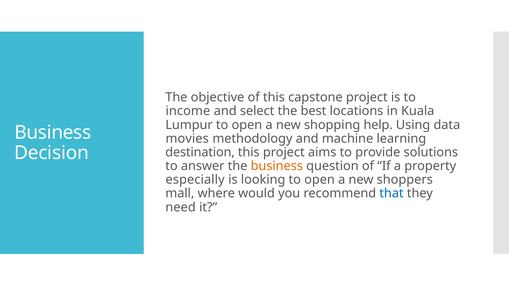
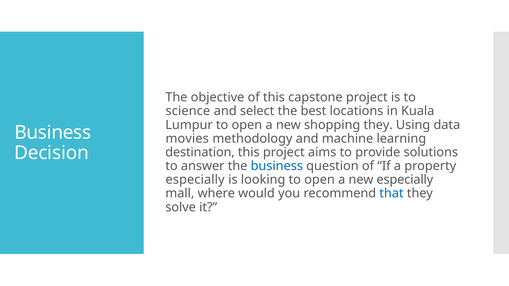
income: income -> science
shopping help: help -> they
business at (277, 166) colour: orange -> blue
new shoppers: shoppers -> especially
need: need -> solve
